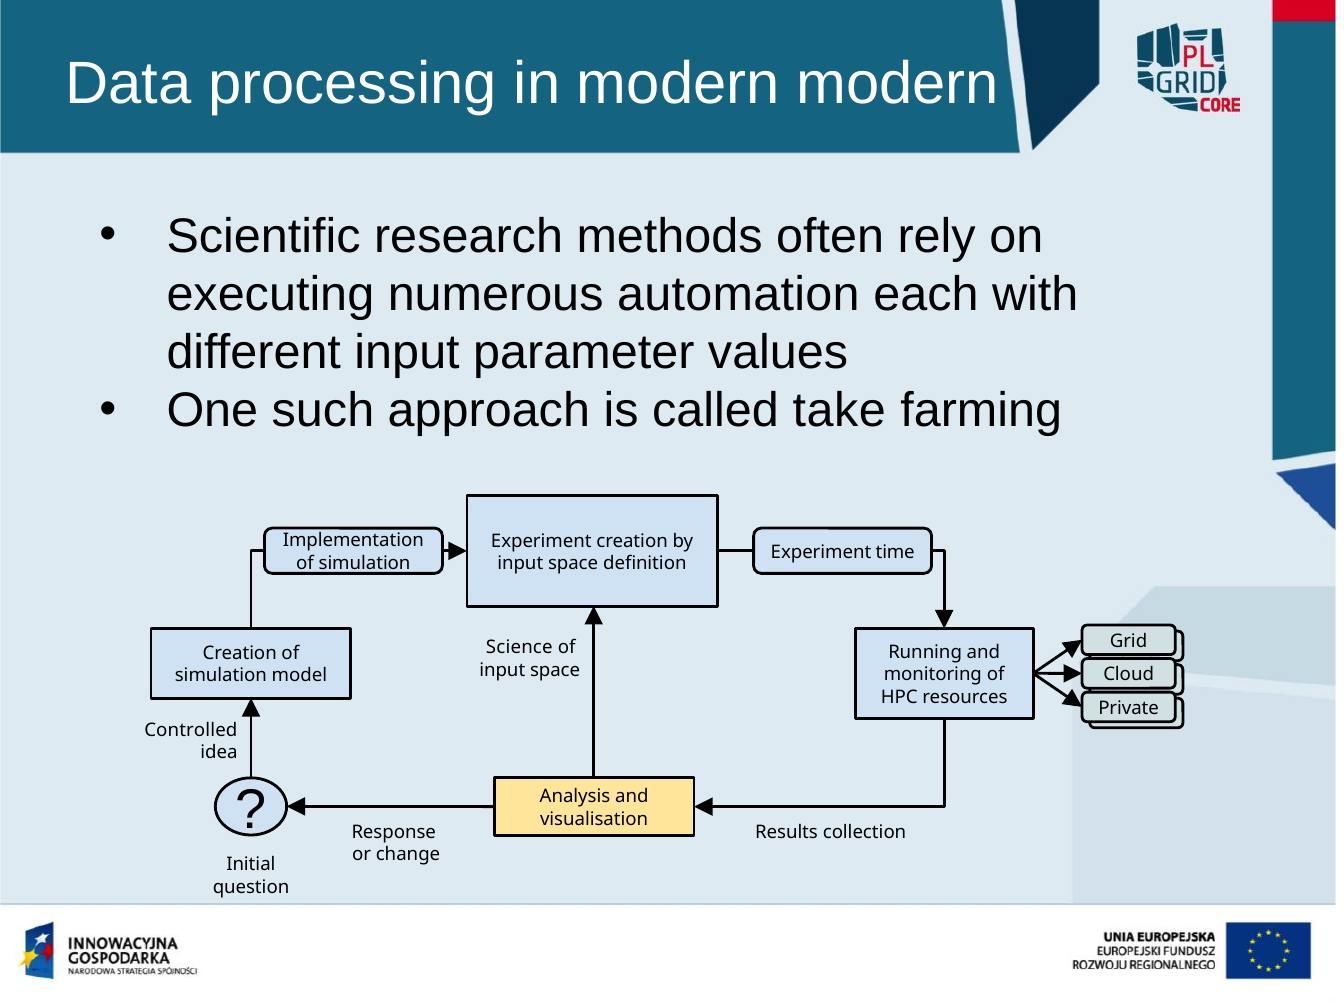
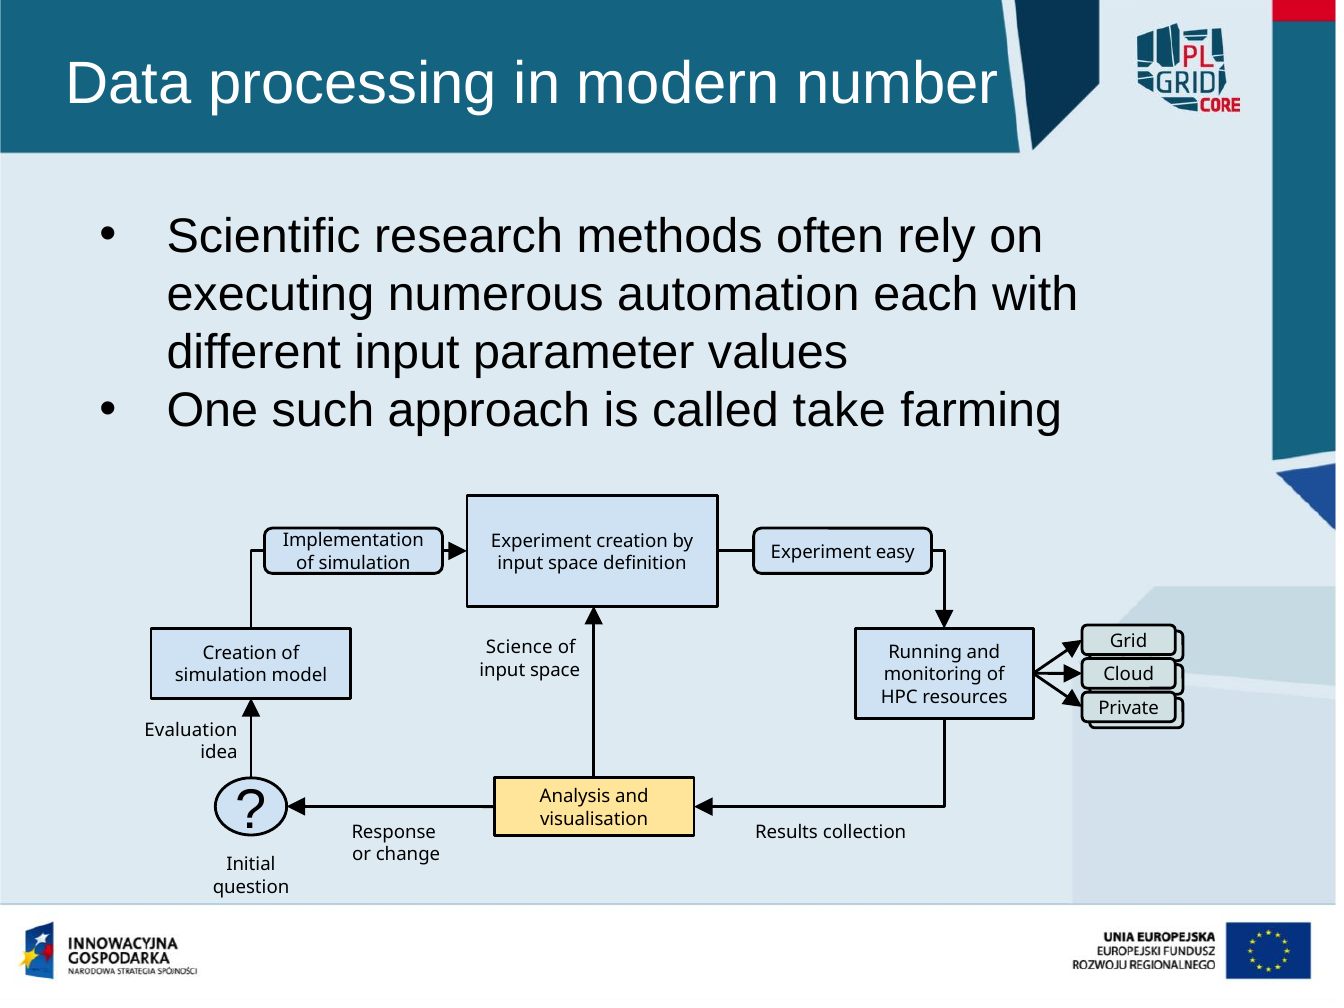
modern modern: modern -> number
time: time -> easy
Controlled: Controlled -> Evaluation
